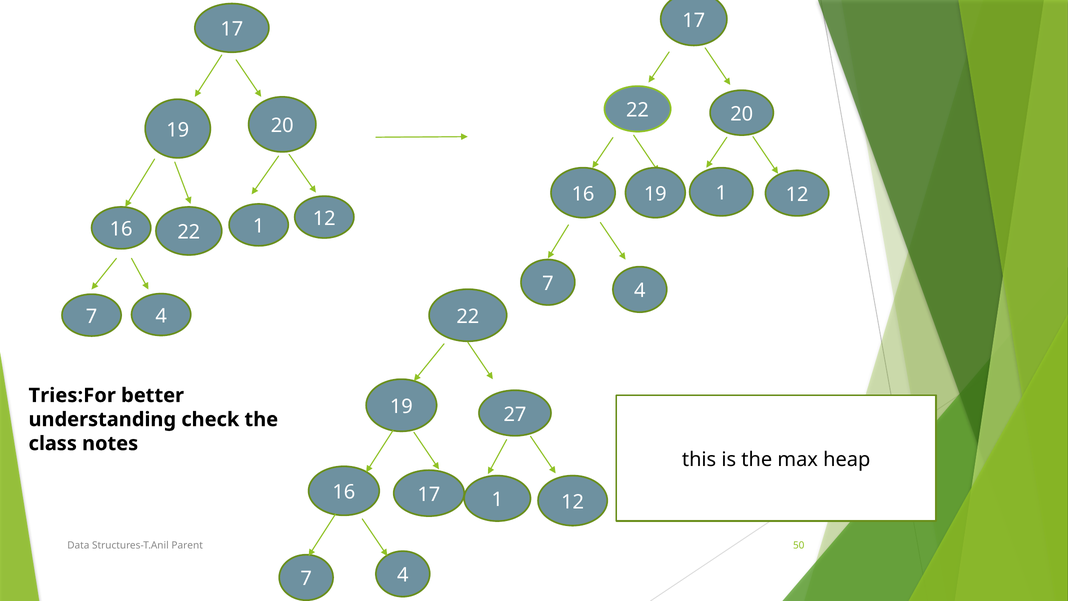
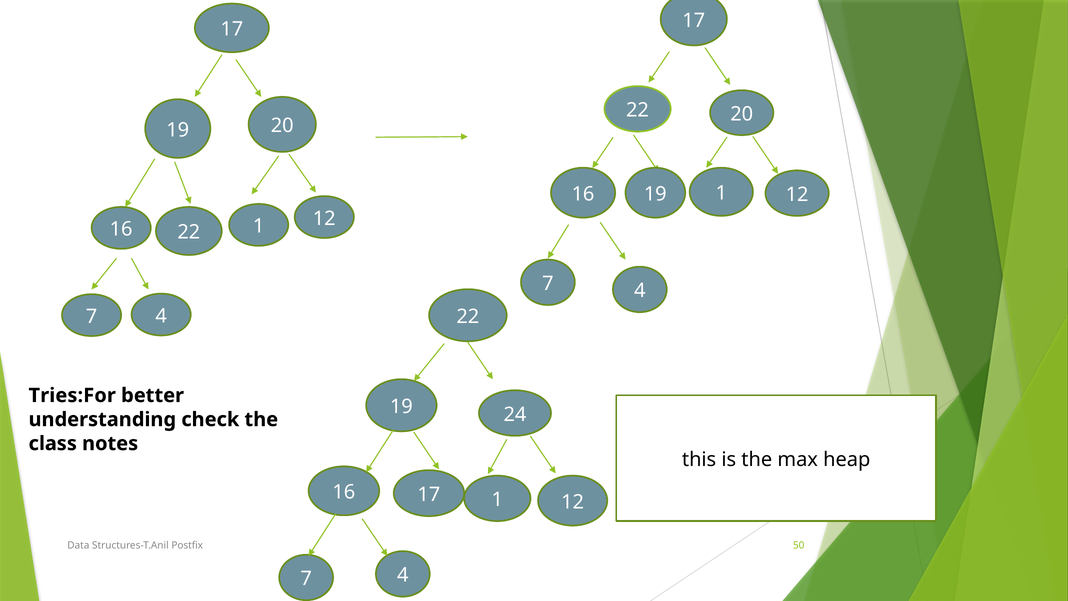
27: 27 -> 24
Parent: Parent -> Postfix
